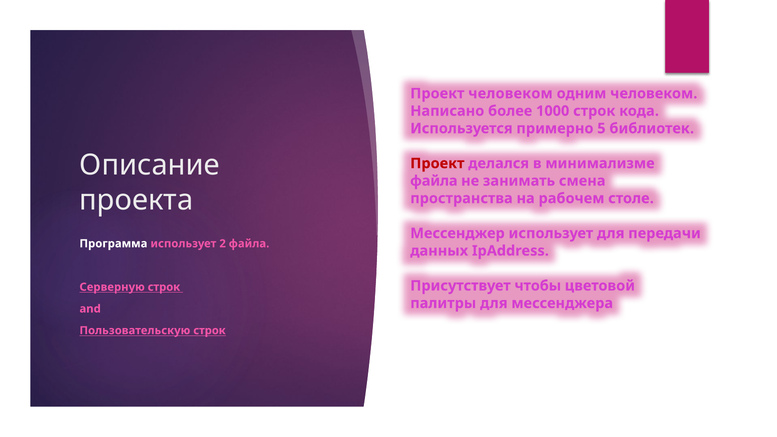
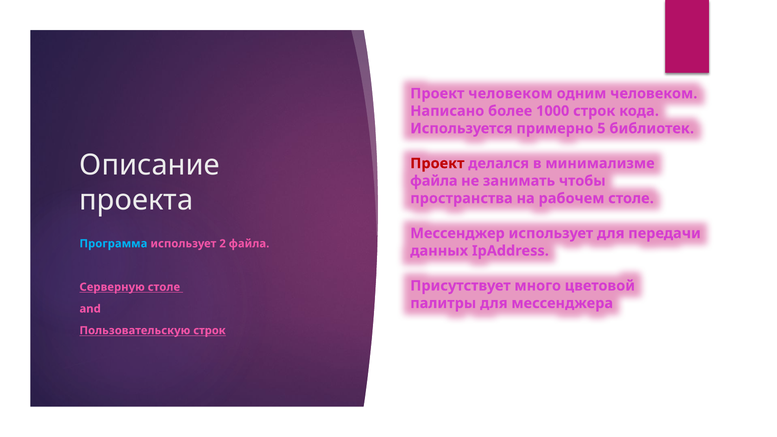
смена: смена -> чтобы
Программа colour: white -> light blue
чтобы: чтобы -> много
Серверную строк: строк -> столе
